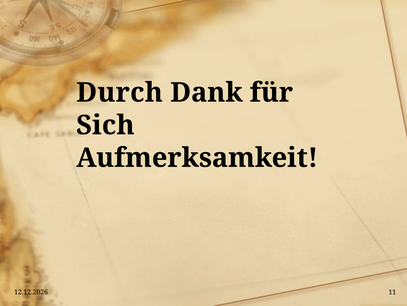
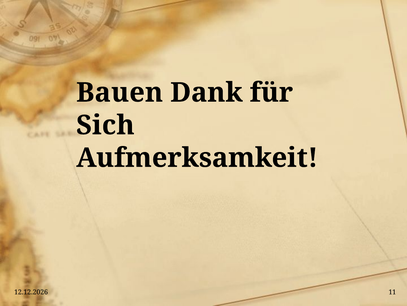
Durch: Durch -> Bauen
